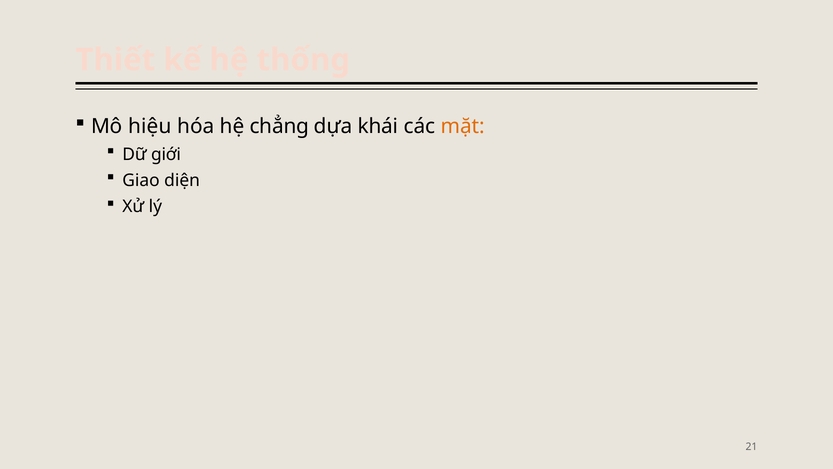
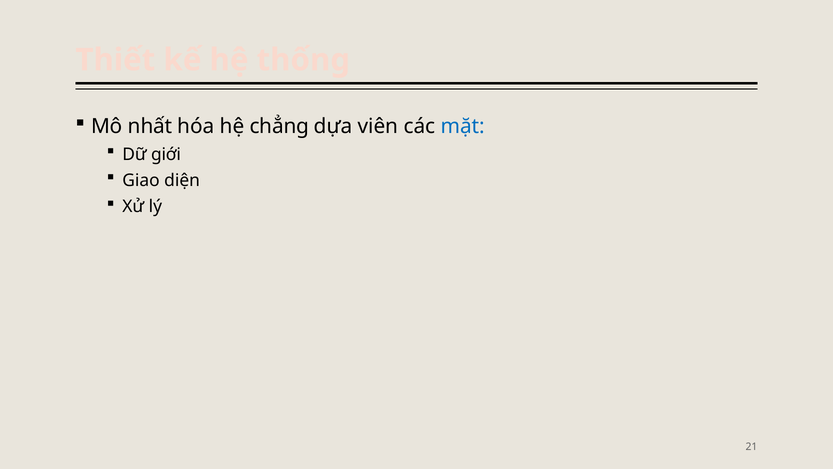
hiệu: hiệu -> nhất
khái: khái -> viên
mặt colour: orange -> blue
